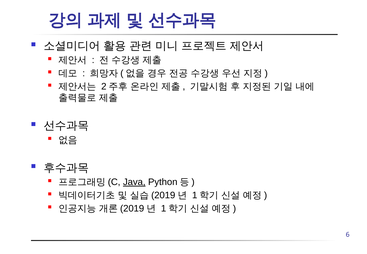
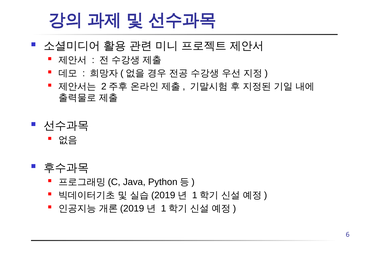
Java underline: present -> none
